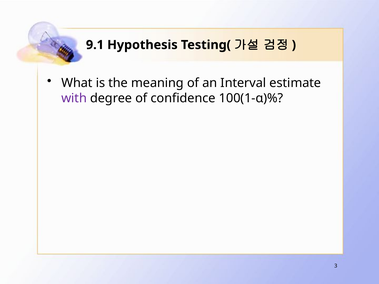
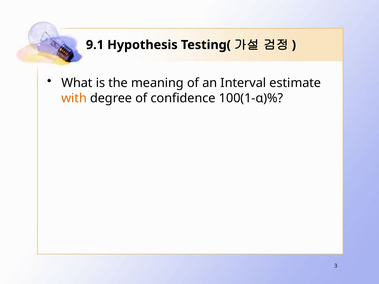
with colour: purple -> orange
